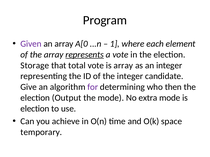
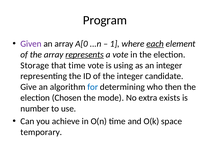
each underline: none -> present
that total: total -> time
is array: array -> using
for colour: purple -> blue
Output: Output -> Chosen
extra mode: mode -> exists
election at (35, 109): election -> number
